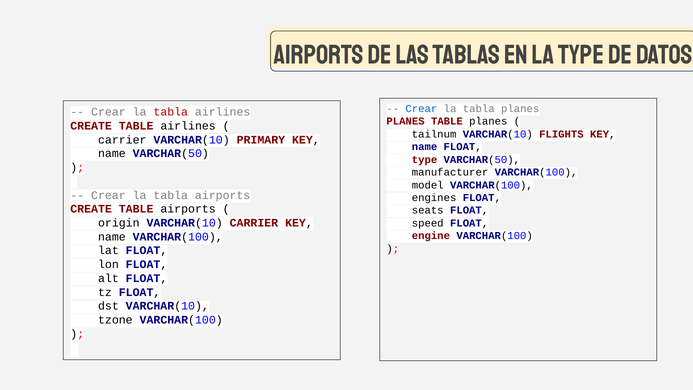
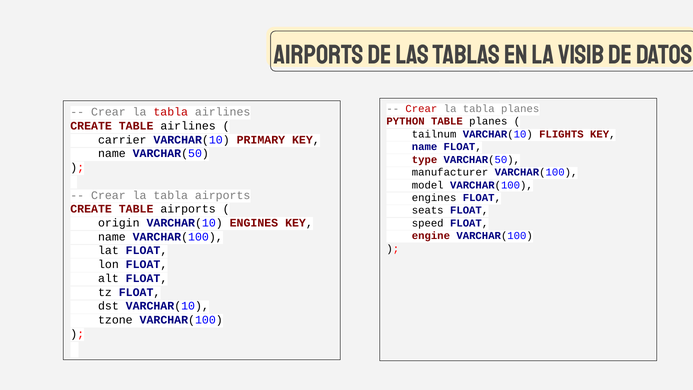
la type: type -> visib
Crear at (421, 109) colour: blue -> red
PLANES at (406, 121): PLANES -> PYTHON
VARCHAR(10 CARRIER: CARRIER -> ENGINES
